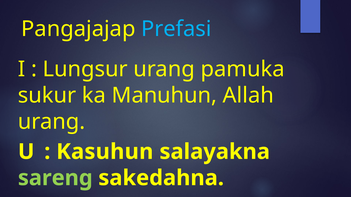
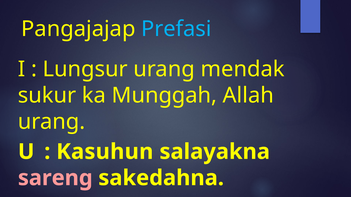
pamuka: pamuka -> mendak
Manuhun: Manuhun -> Munggah
sareng colour: light green -> pink
